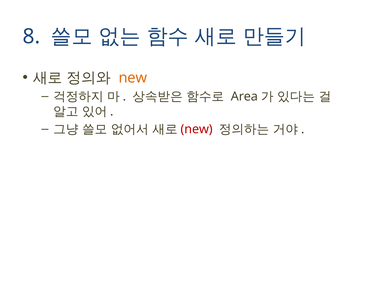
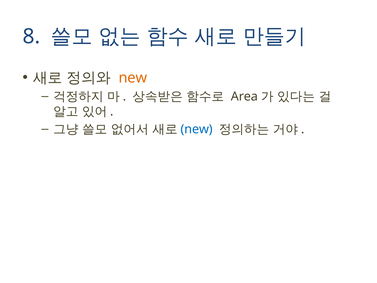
new at (197, 129) colour: red -> blue
